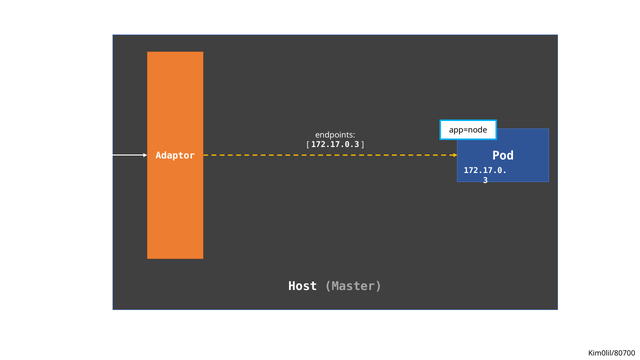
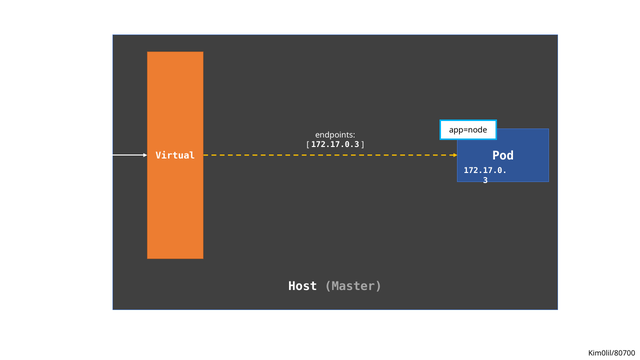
Adaptor: Adaptor -> Virtual
